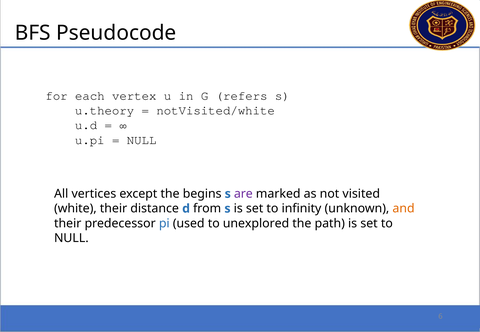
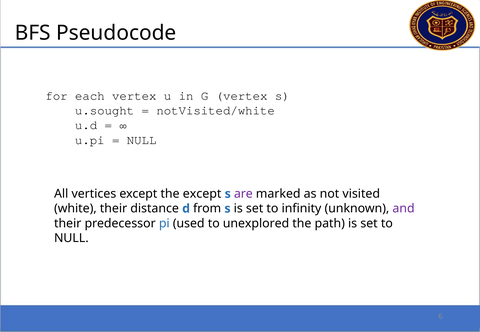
G refers: refers -> vertex
u.theory: u.theory -> u.sought
the begins: begins -> except
and colour: orange -> purple
